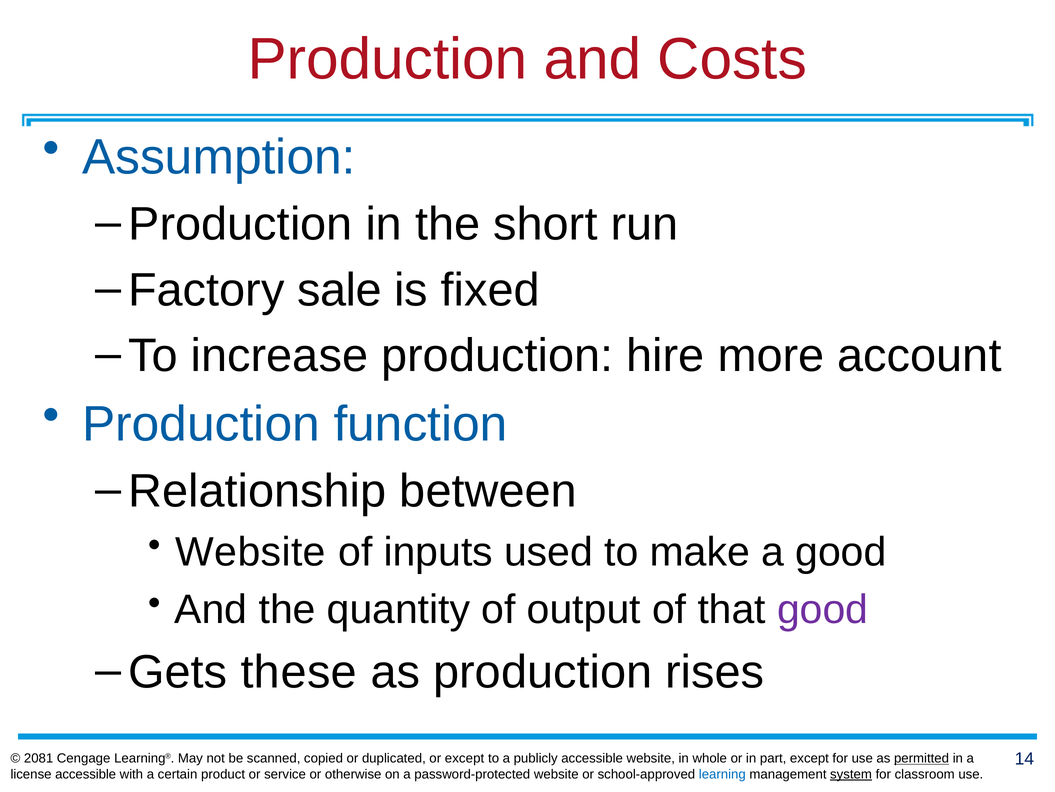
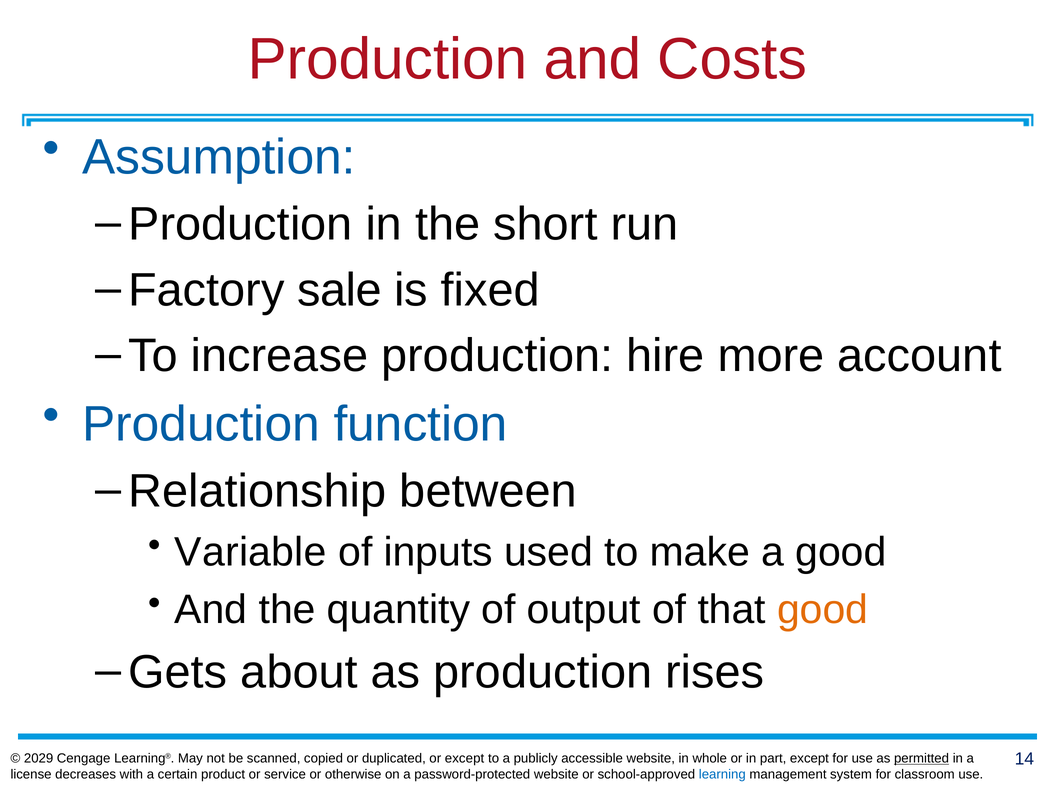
Website at (250, 552): Website -> Variable
good at (823, 609) colour: purple -> orange
these: these -> about
2081: 2081 -> 2029
license accessible: accessible -> decreases
system underline: present -> none
